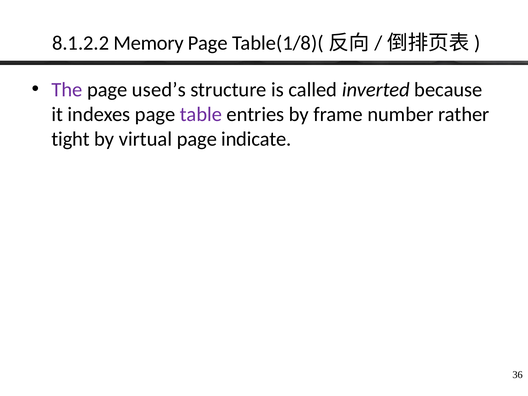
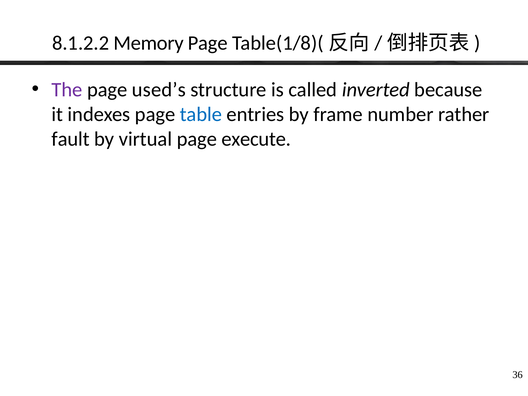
table colour: purple -> blue
tight: tight -> fault
indicate: indicate -> execute
